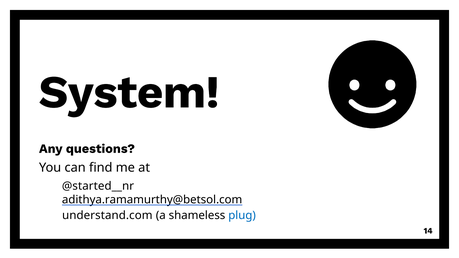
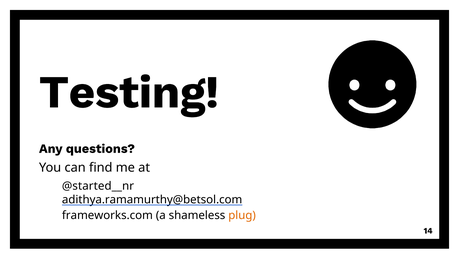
System: System -> Testing
understand.com: understand.com -> frameworks.com
plug colour: blue -> orange
